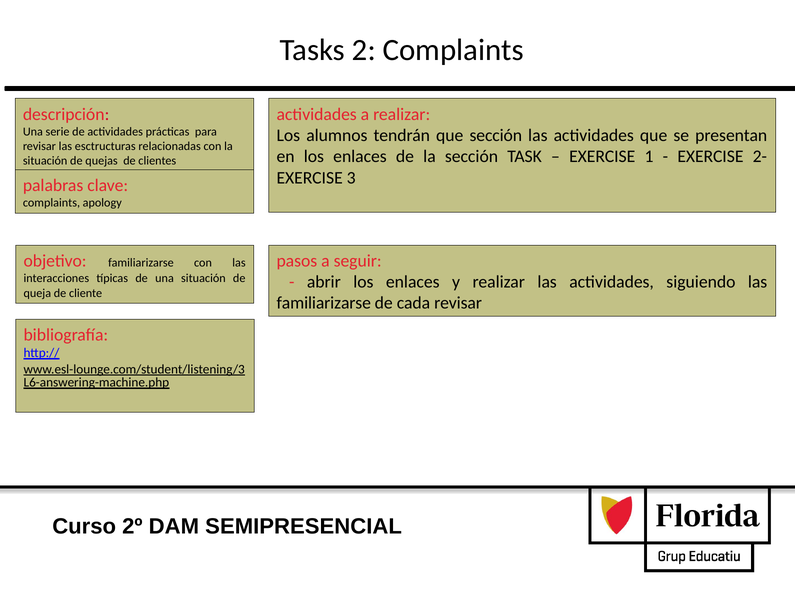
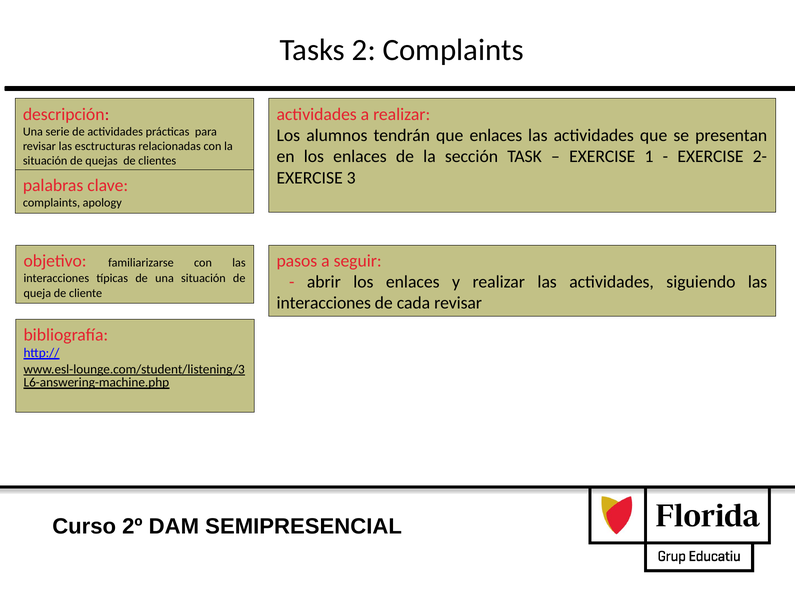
que sección: sección -> enlaces
familiarizarse at (324, 303): familiarizarse -> interacciones
